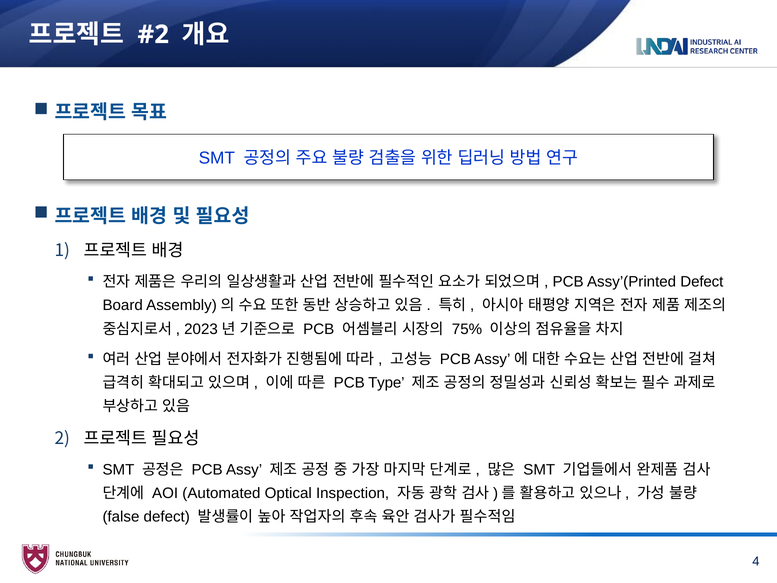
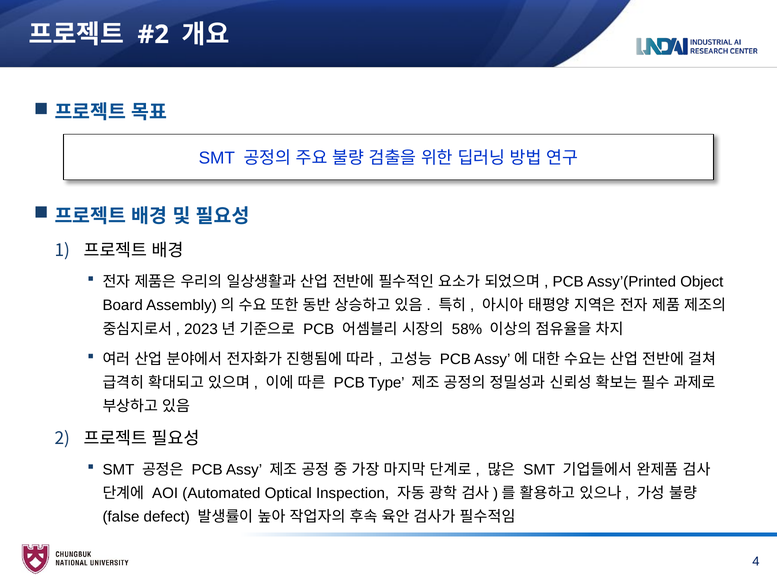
Assy’(Printed Defect: Defect -> Object
75%: 75% -> 58%
